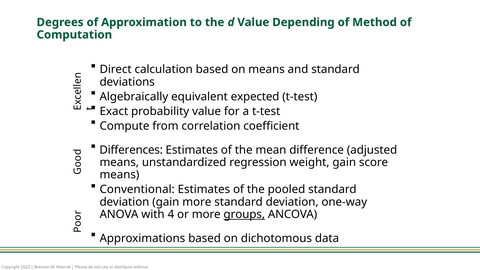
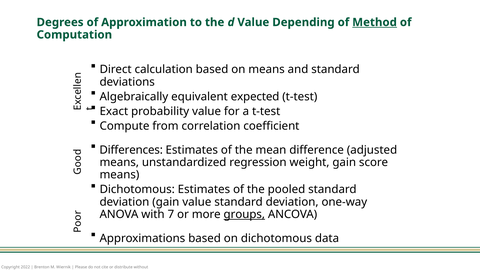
Method underline: none -> present
Conventional at (137, 189): Conventional -> Dichotomous
gain more: more -> value
4: 4 -> 7
